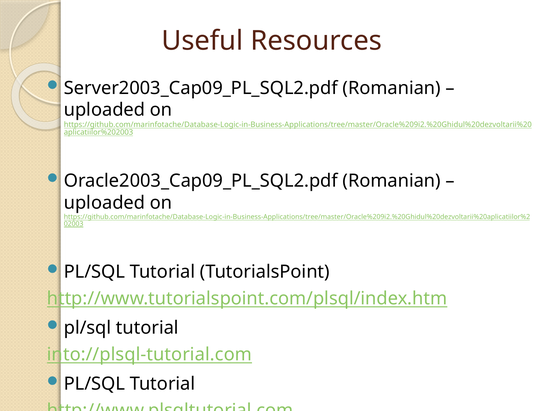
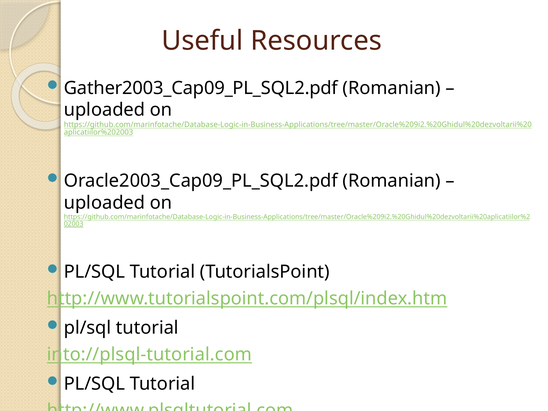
Server2003_Cap09_PL_SQL2.pdf: Server2003_Cap09_PL_SQL2.pdf -> Gather2003_Cap09_PL_SQL2.pdf
